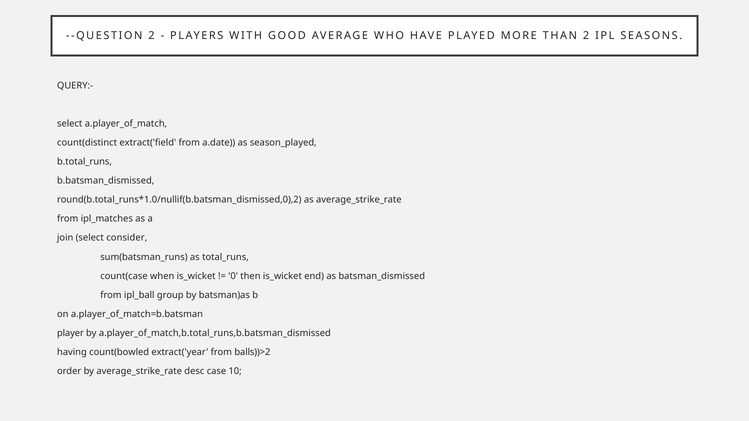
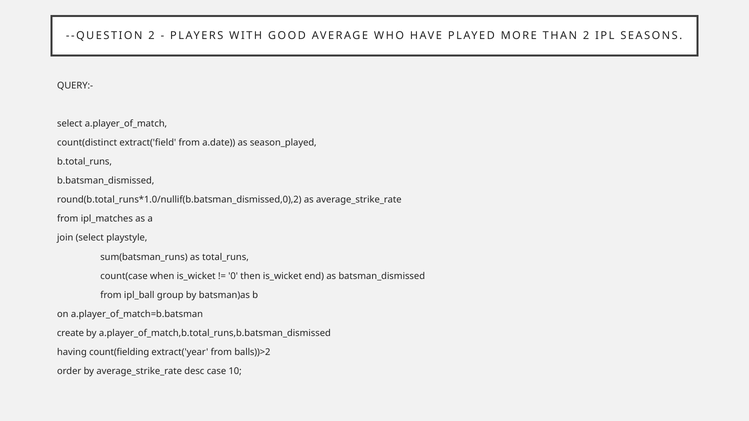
consider: consider -> playstyle
player: player -> create
count(bowled: count(bowled -> count(fielding
